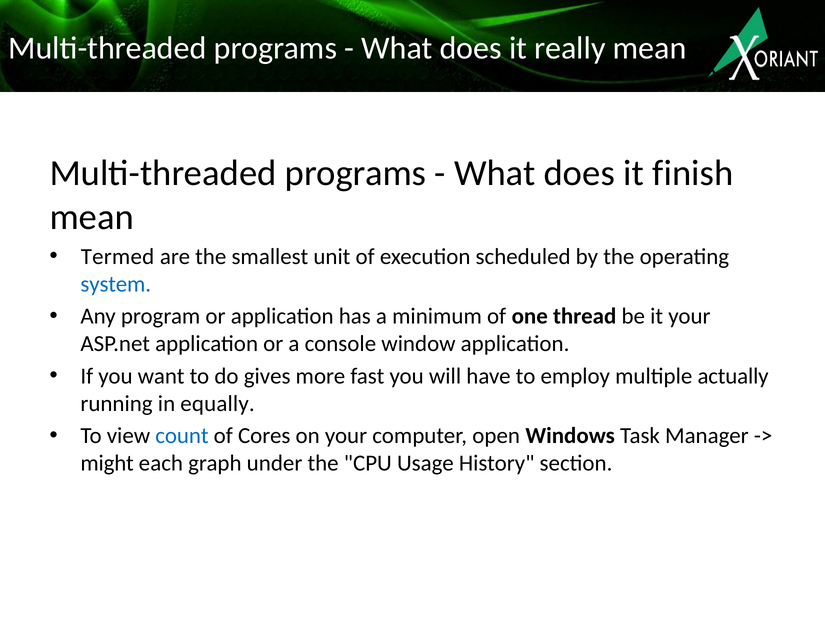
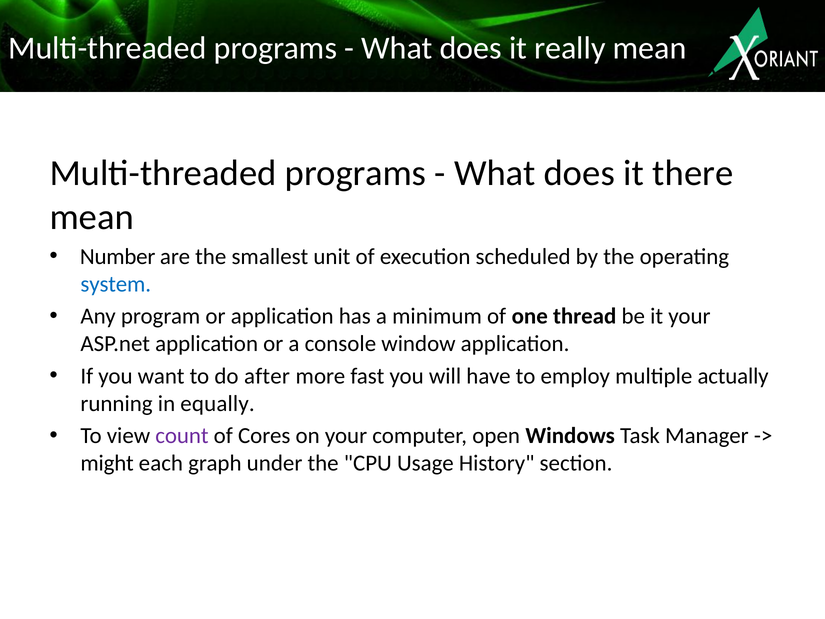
finish: finish -> there
Termed: Termed -> Number
gives: gives -> after
count colour: blue -> purple
